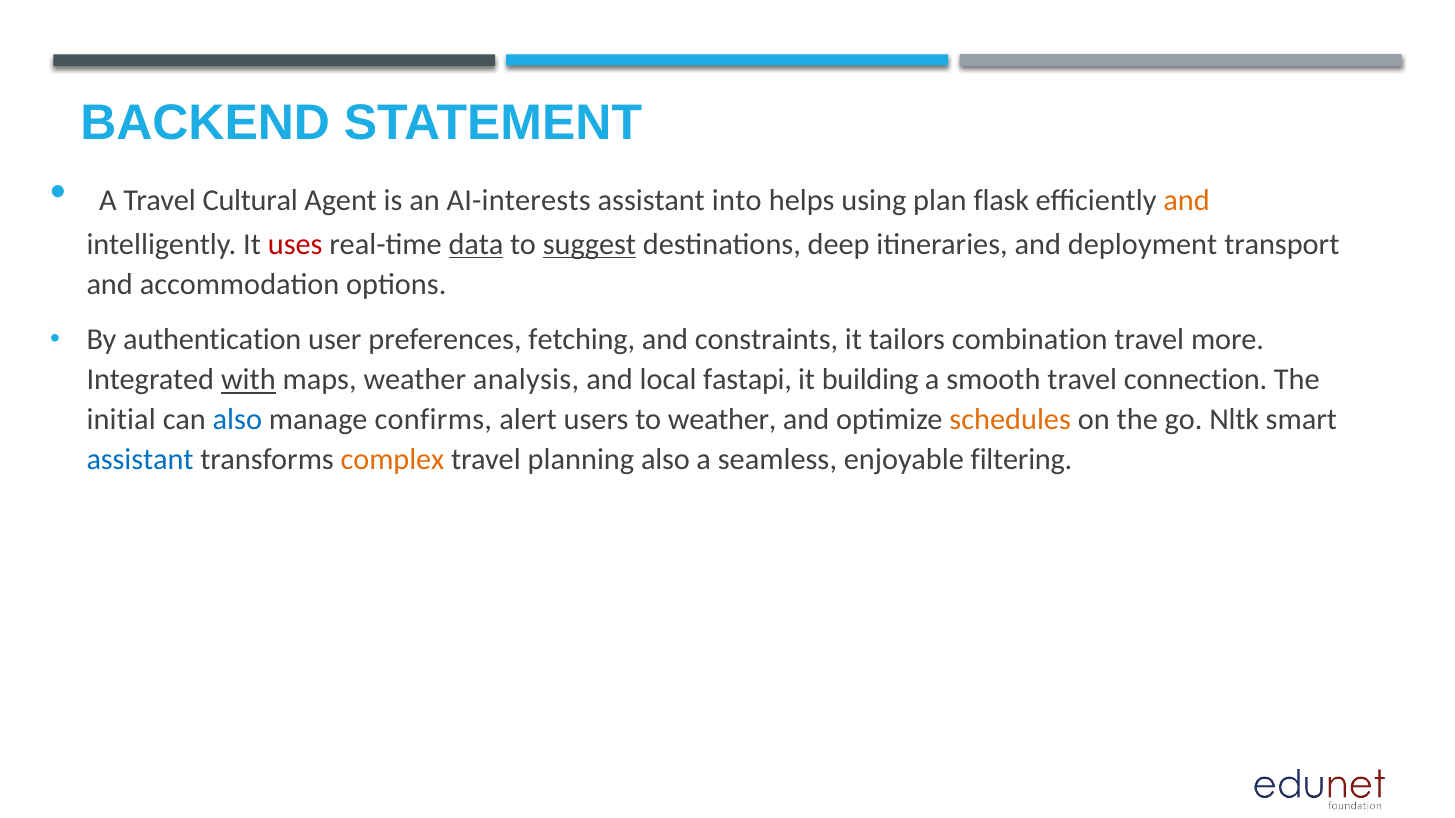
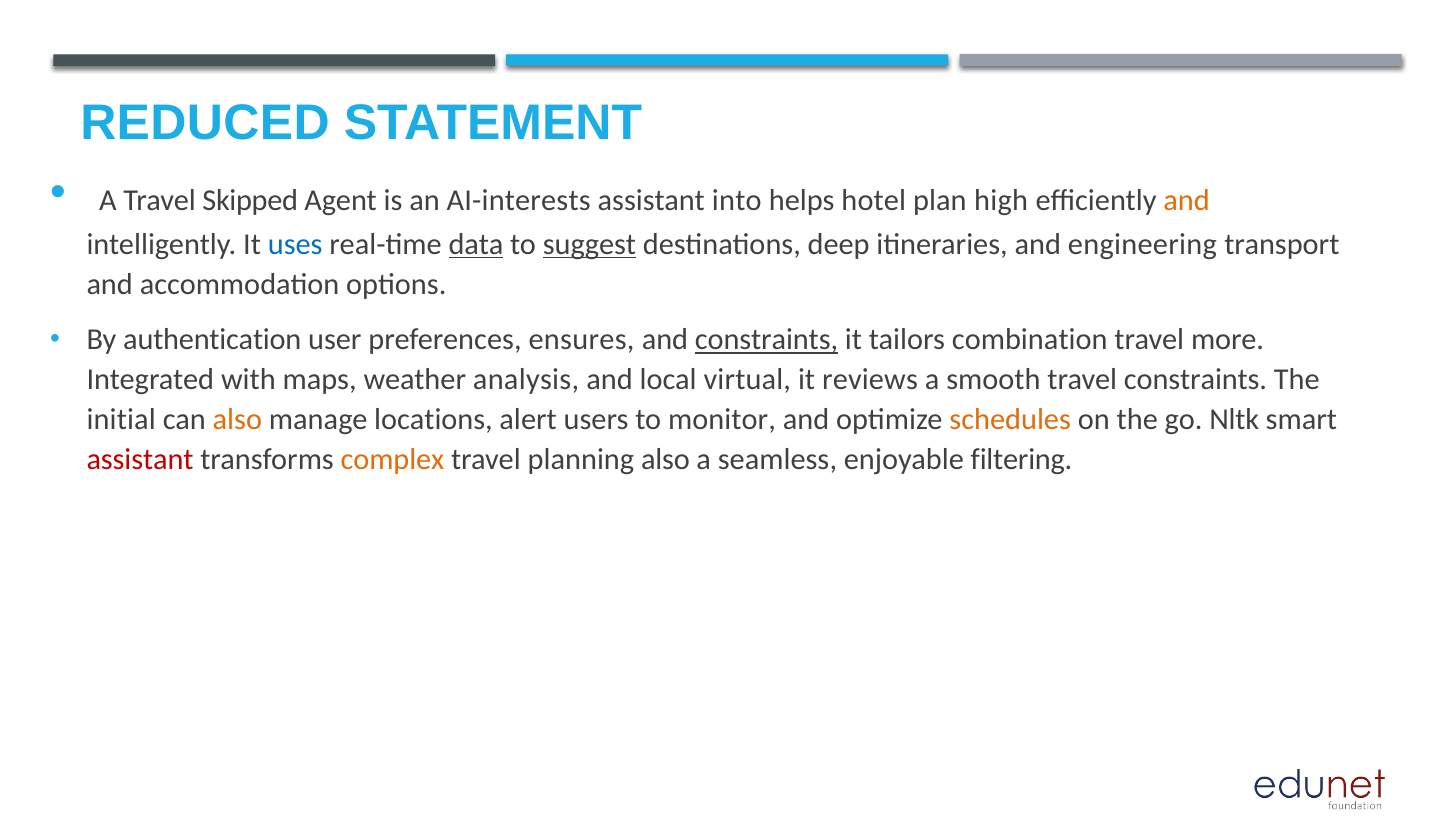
BACKEND: BACKEND -> REDUCED
Cultural: Cultural -> Skipped
using: using -> hotel
flask: flask -> high
uses colour: red -> blue
deployment: deployment -> engineering
fetching: fetching -> ensures
constraints at (767, 340) underline: none -> present
with underline: present -> none
fastapi: fastapi -> virtual
building: building -> reviews
travel connection: connection -> constraints
also at (237, 420) colour: blue -> orange
confirms: confirms -> locations
to weather: weather -> monitor
assistant at (140, 460) colour: blue -> red
